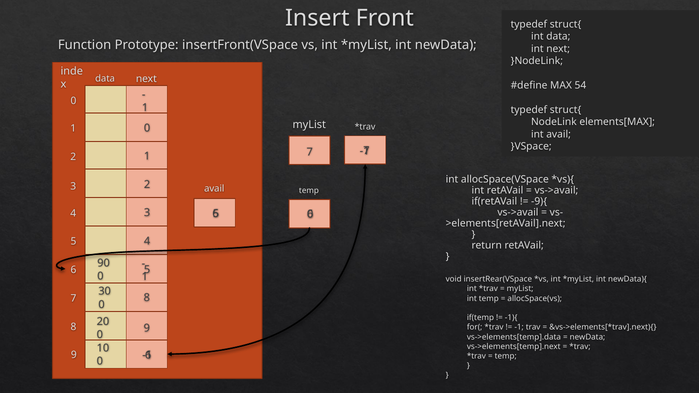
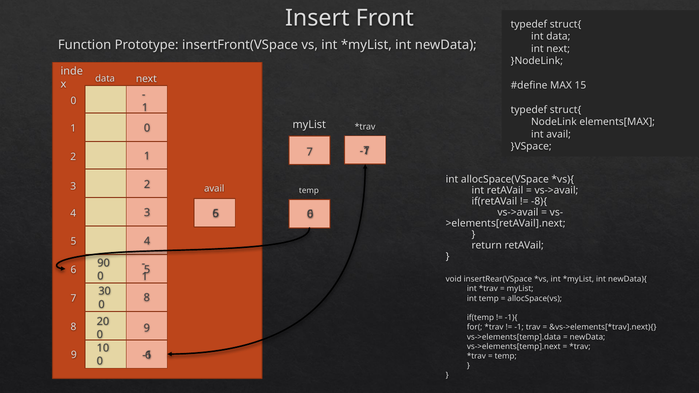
54: 54 -> 15
-9){: -9){ -> -8){
